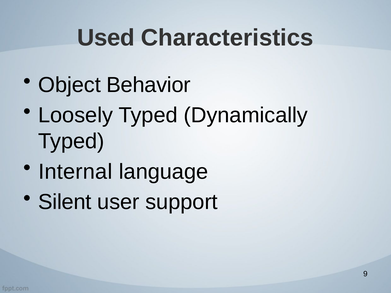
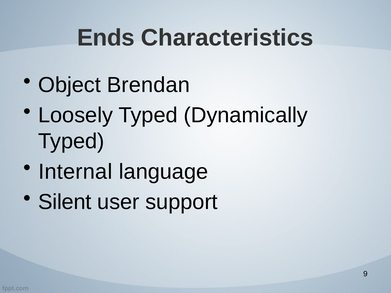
Used: Used -> Ends
Behavior: Behavior -> Brendan
